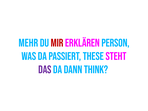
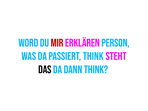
Mehr: Mehr -> Word
passiert these: these -> think
das colour: purple -> black
